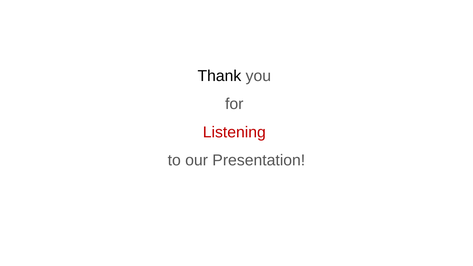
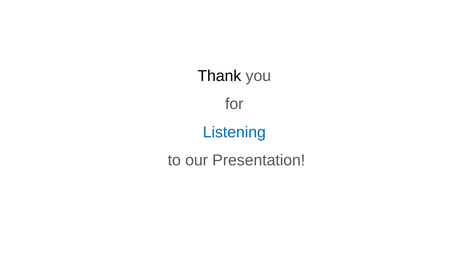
Listening colour: red -> blue
